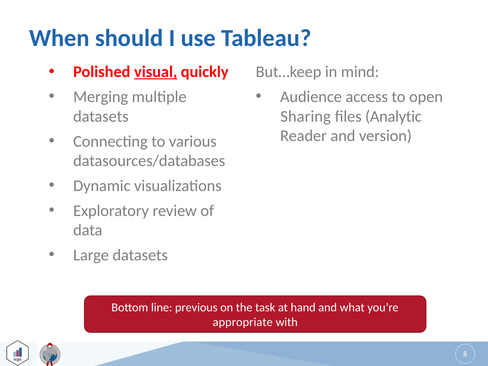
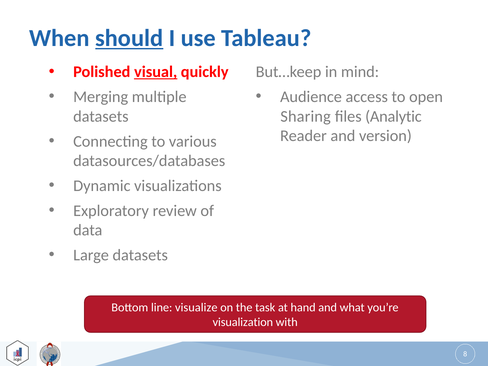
should underline: none -> present
previous: previous -> visualize
appropriate: appropriate -> visualization
